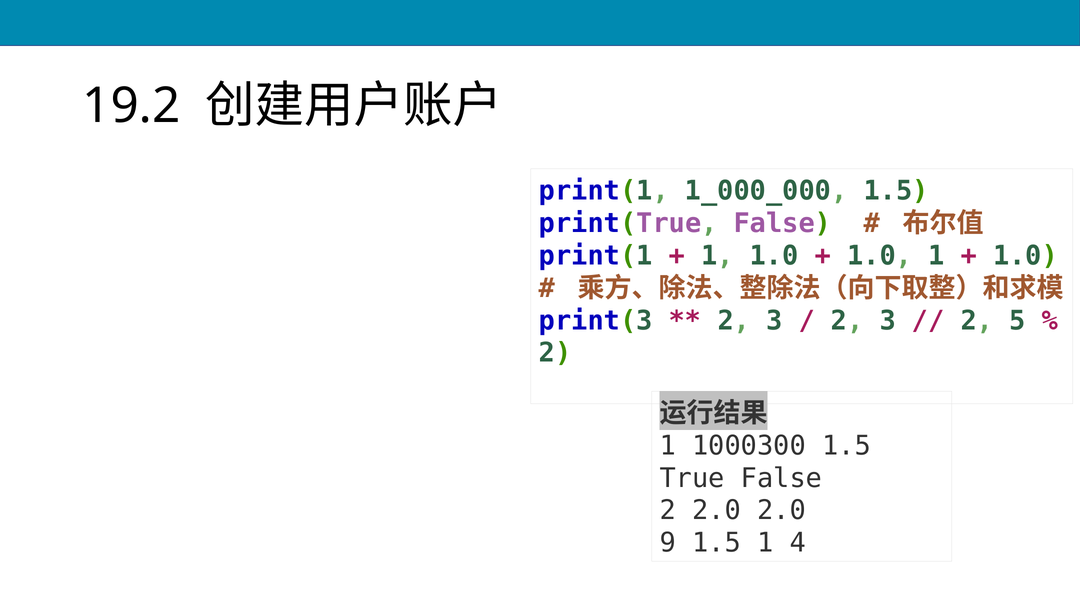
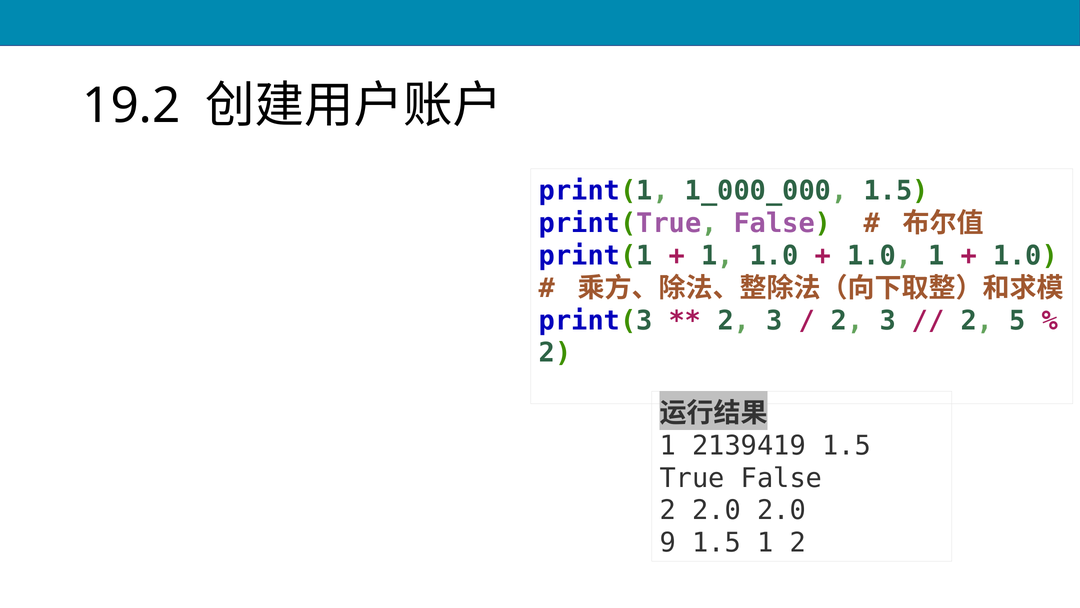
1000300: 1000300 -> 2139419
1 4: 4 -> 2
